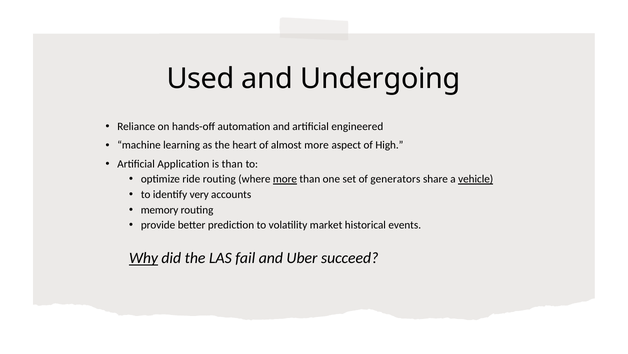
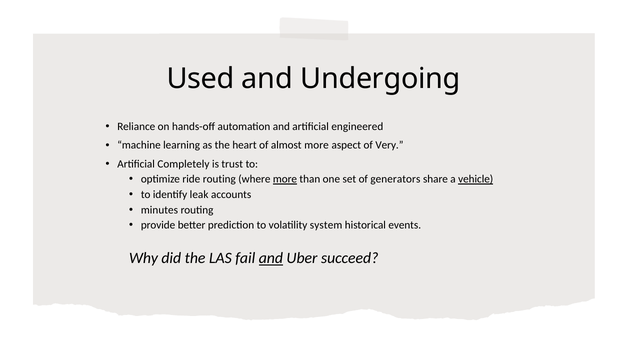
High: High -> Very
Application: Application -> Completely
is than: than -> trust
very: very -> leak
memory: memory -> minutes
market: market -> system
Why underline: present -> none
and at (271, 258) underline: none -> present
